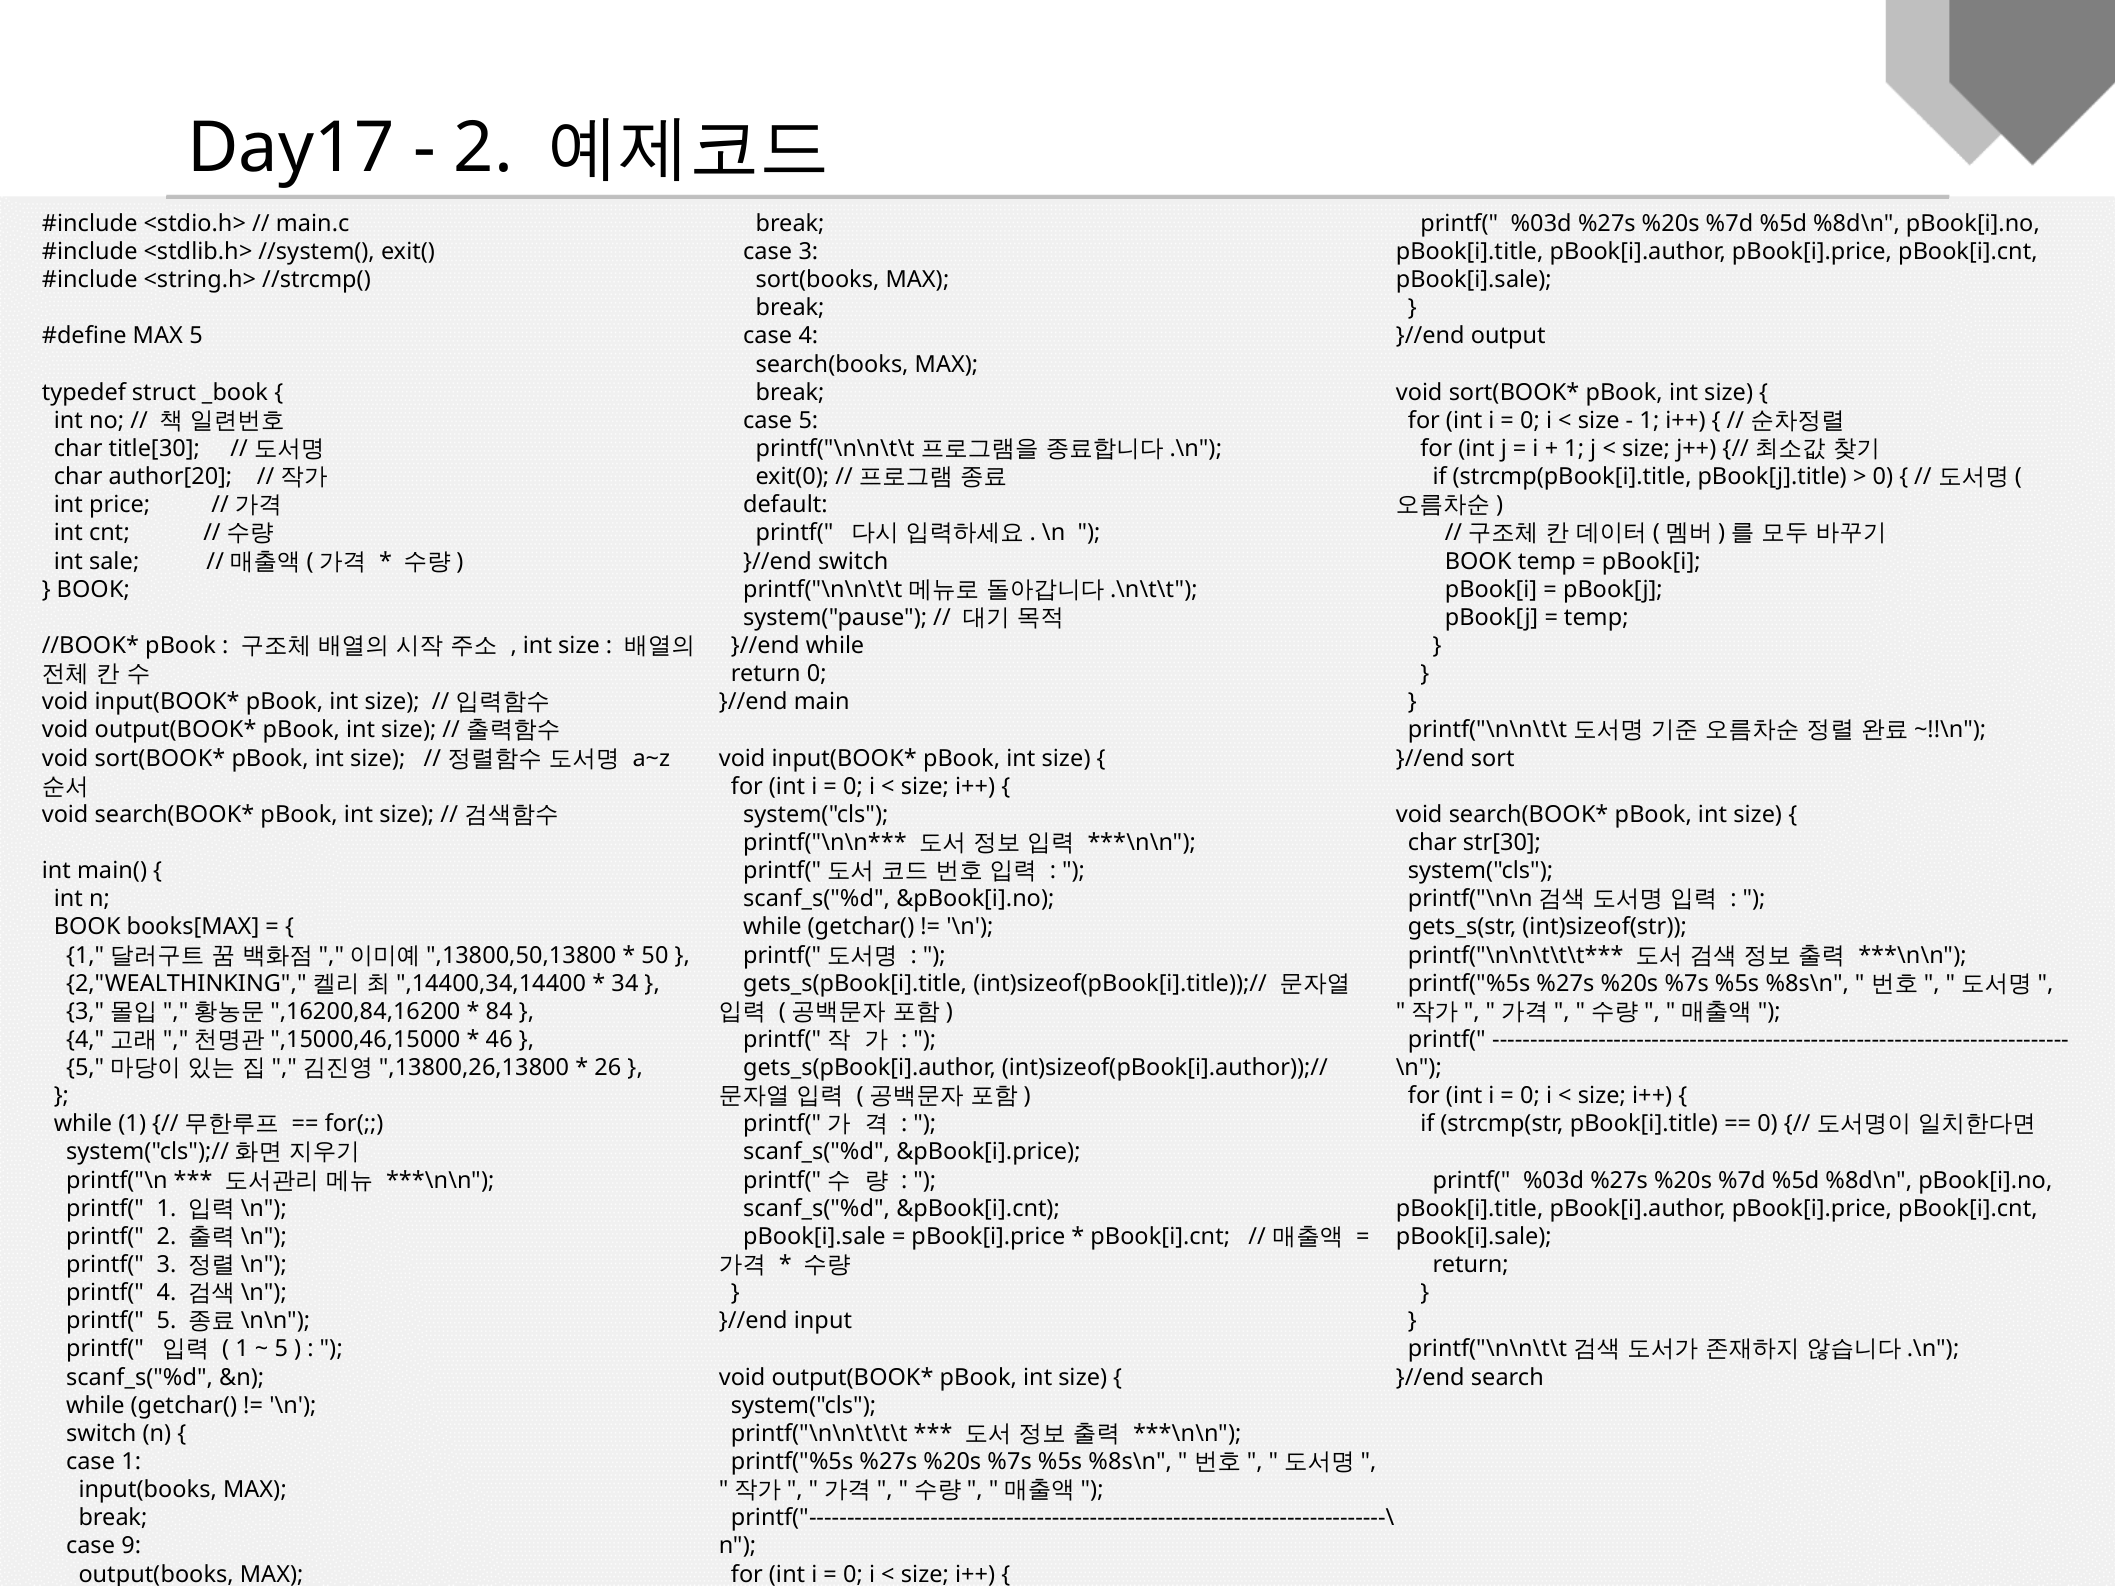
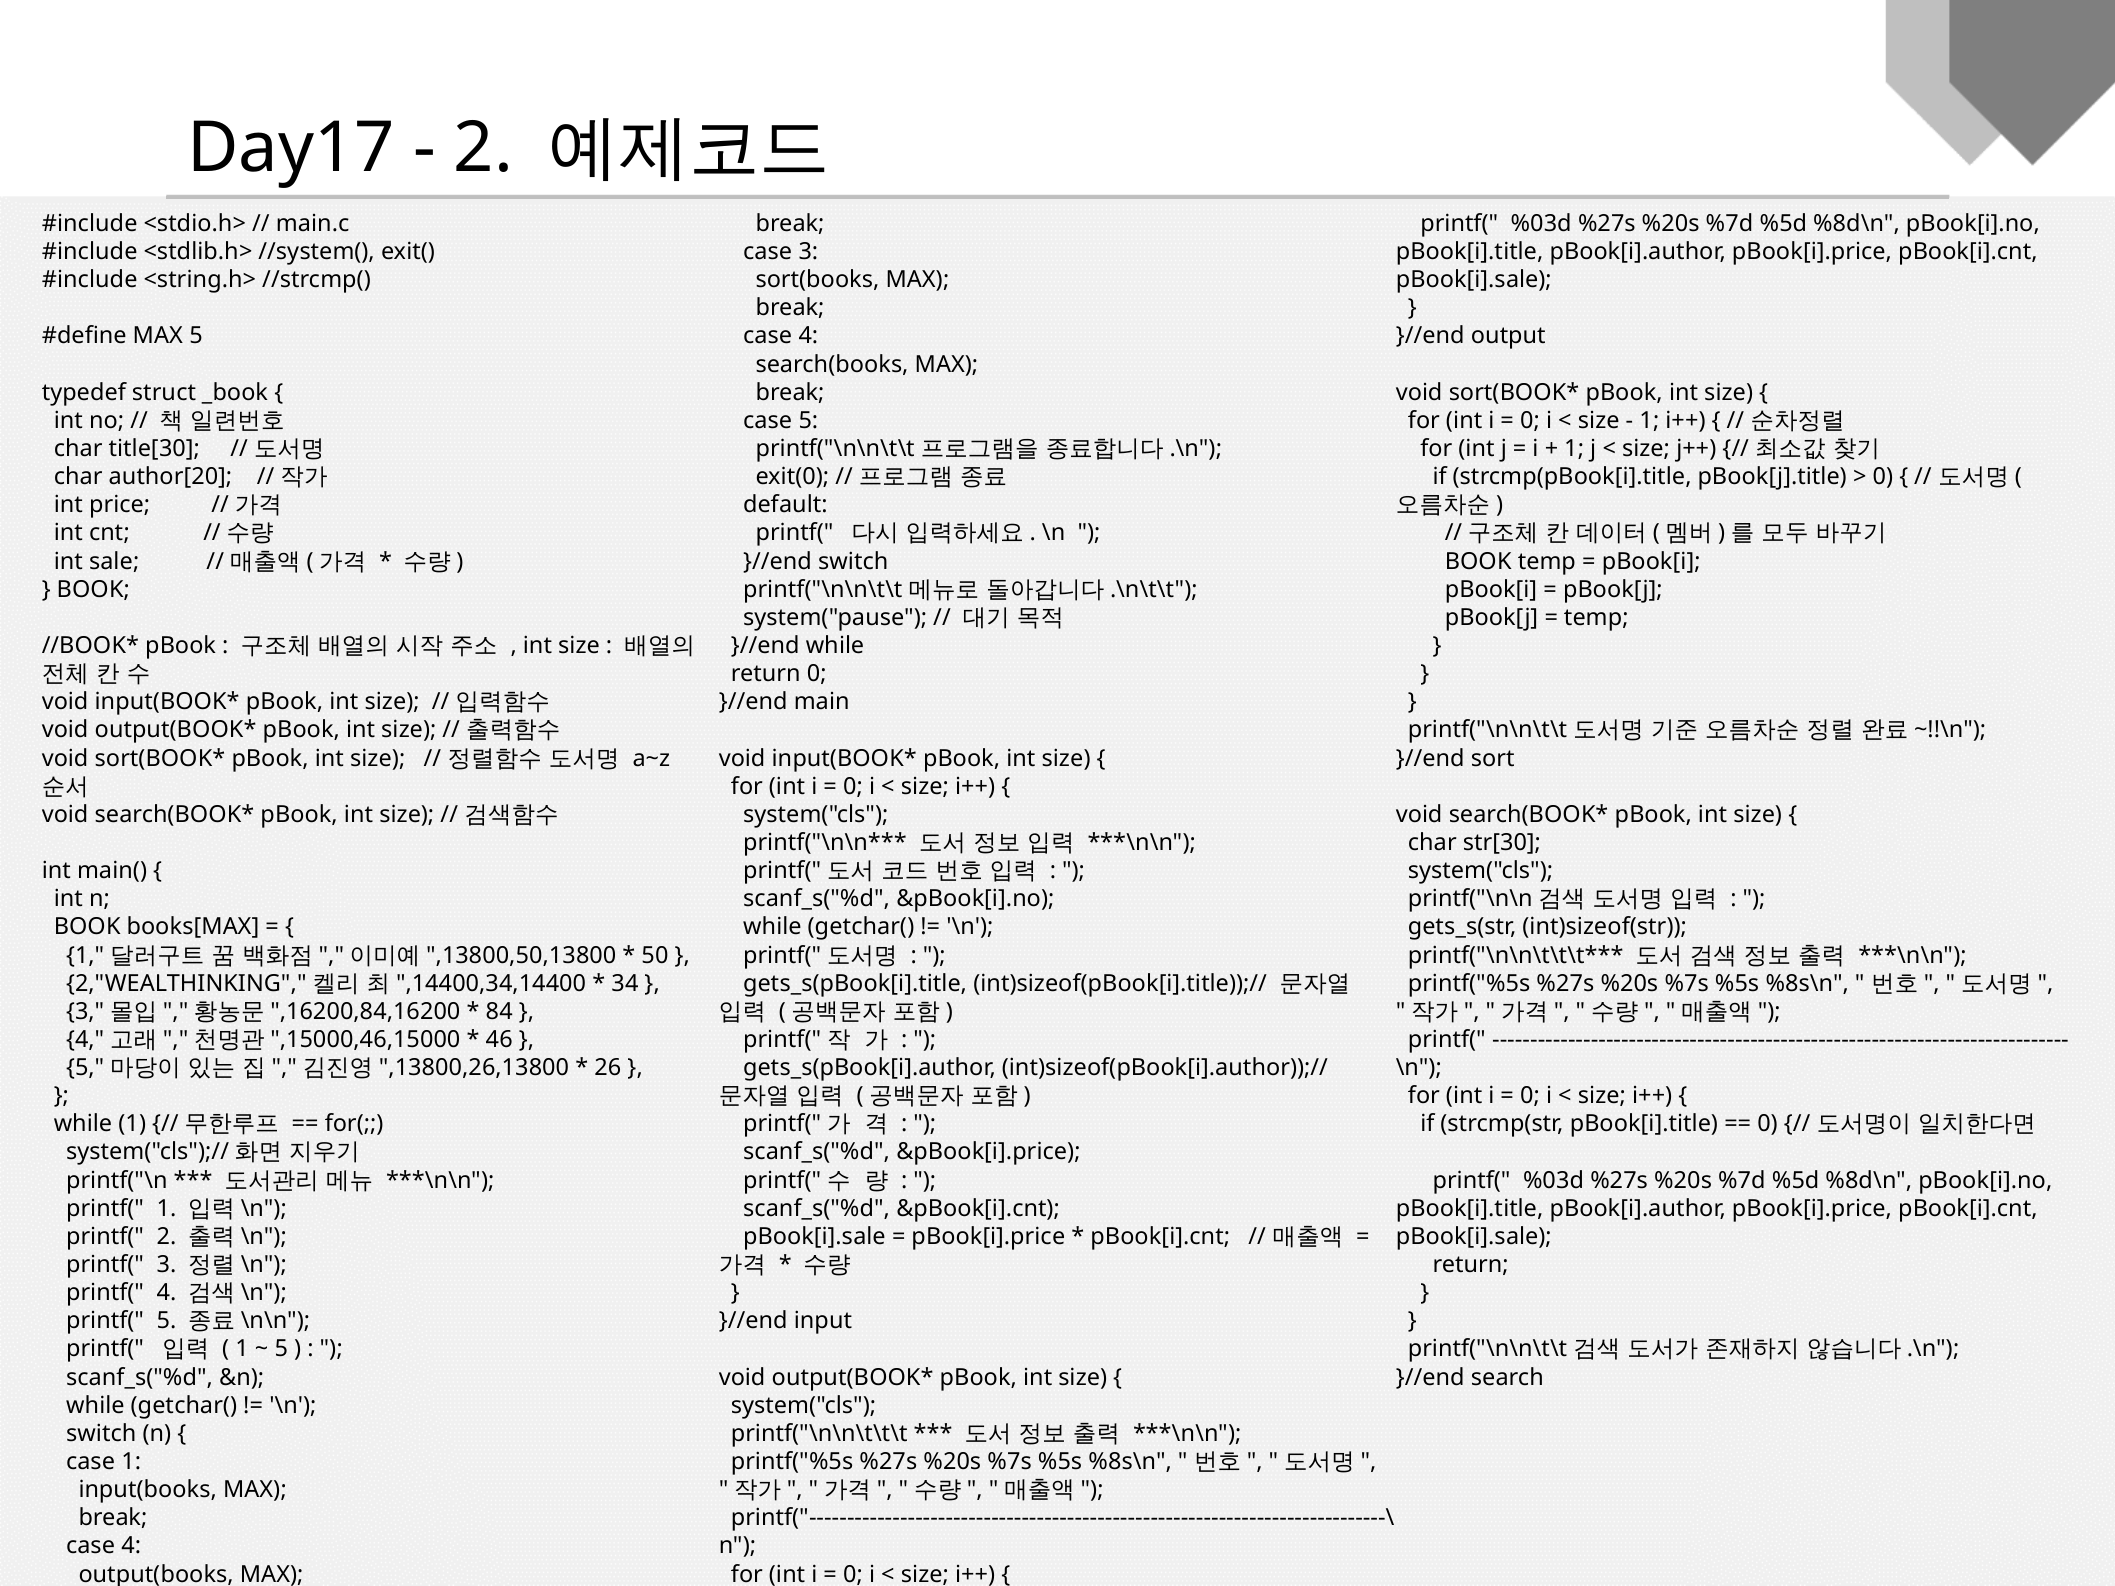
9 at (131, 1546): 9 -> 4
